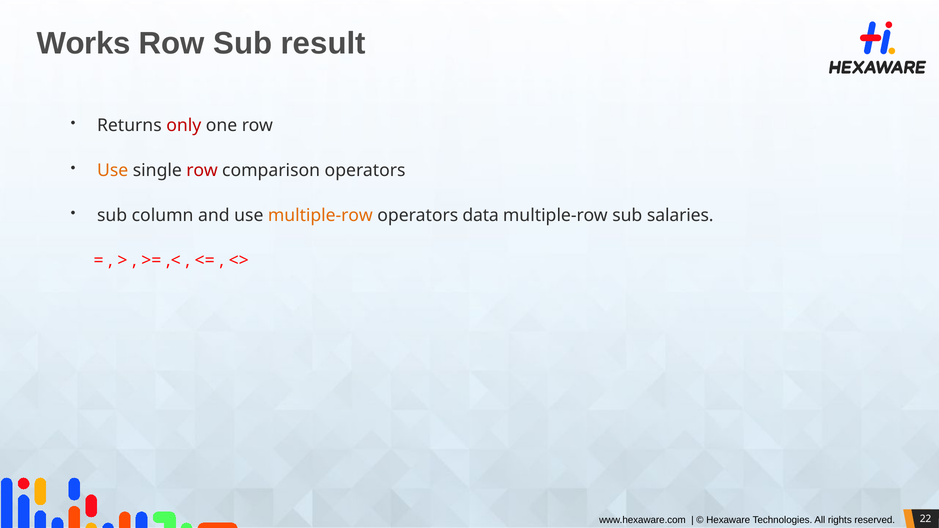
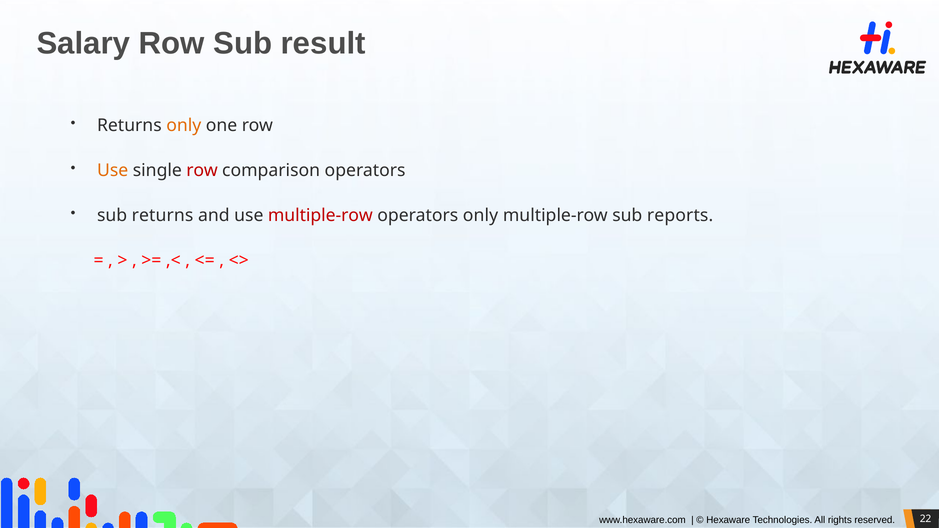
Works: Works -> Salary
only at (184, 125) colour: red -> orange
sub column: column -> returns
multiple-row at (320, 215) colour: orange -> red
operators data: data -> only
salaries: salaries -> reports
